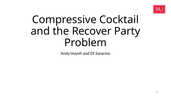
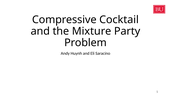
Recover: Recover -> Mixture
